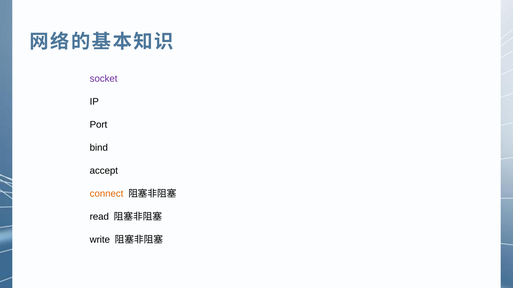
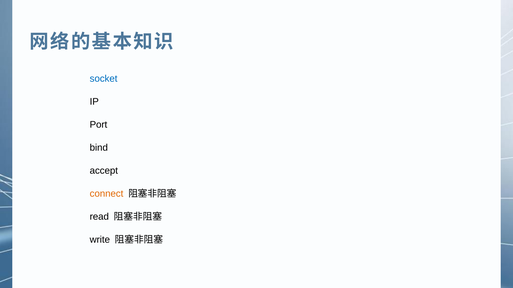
socket colour: purple -> blue
